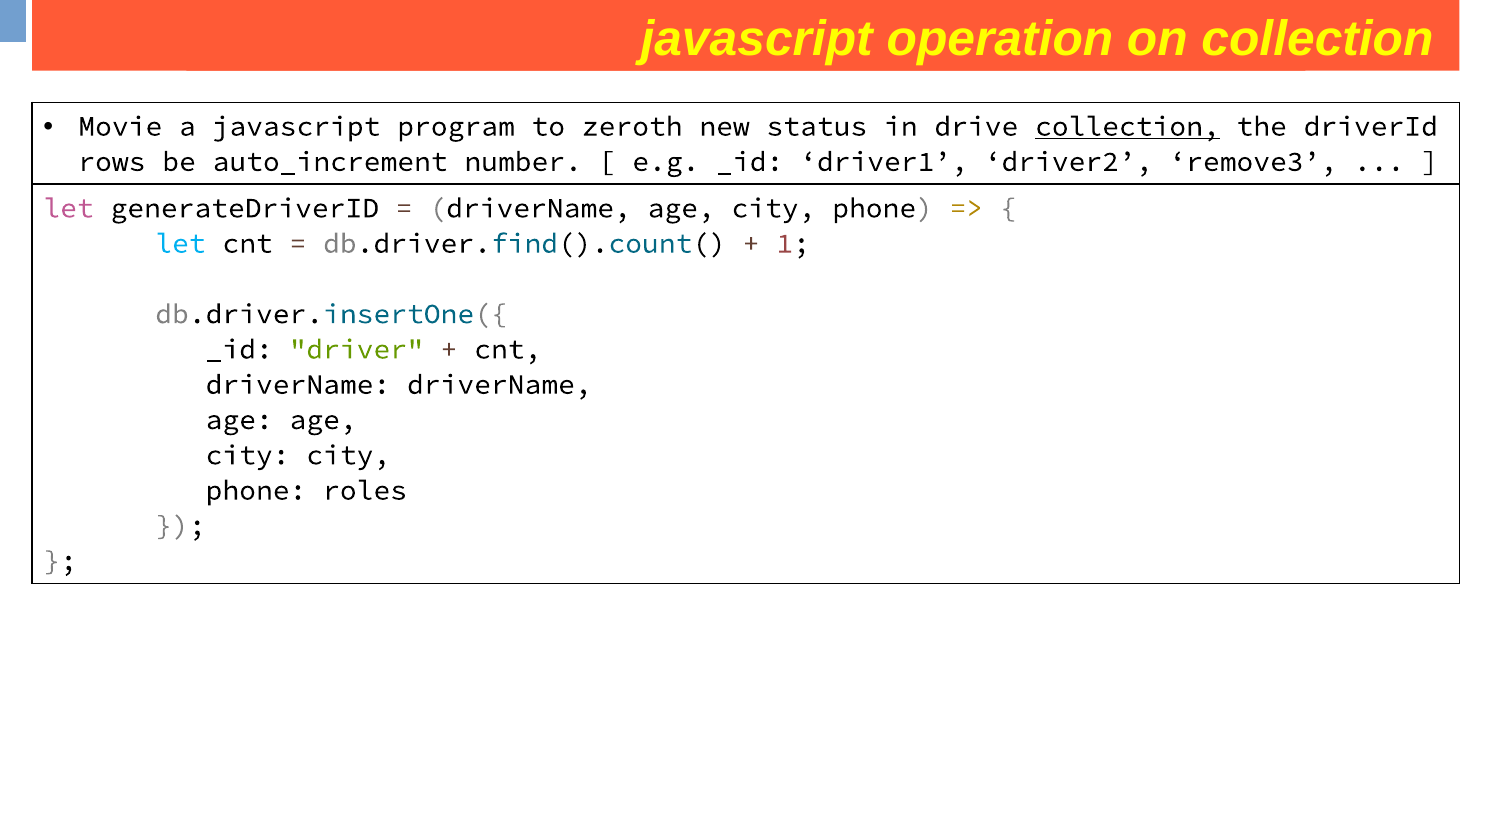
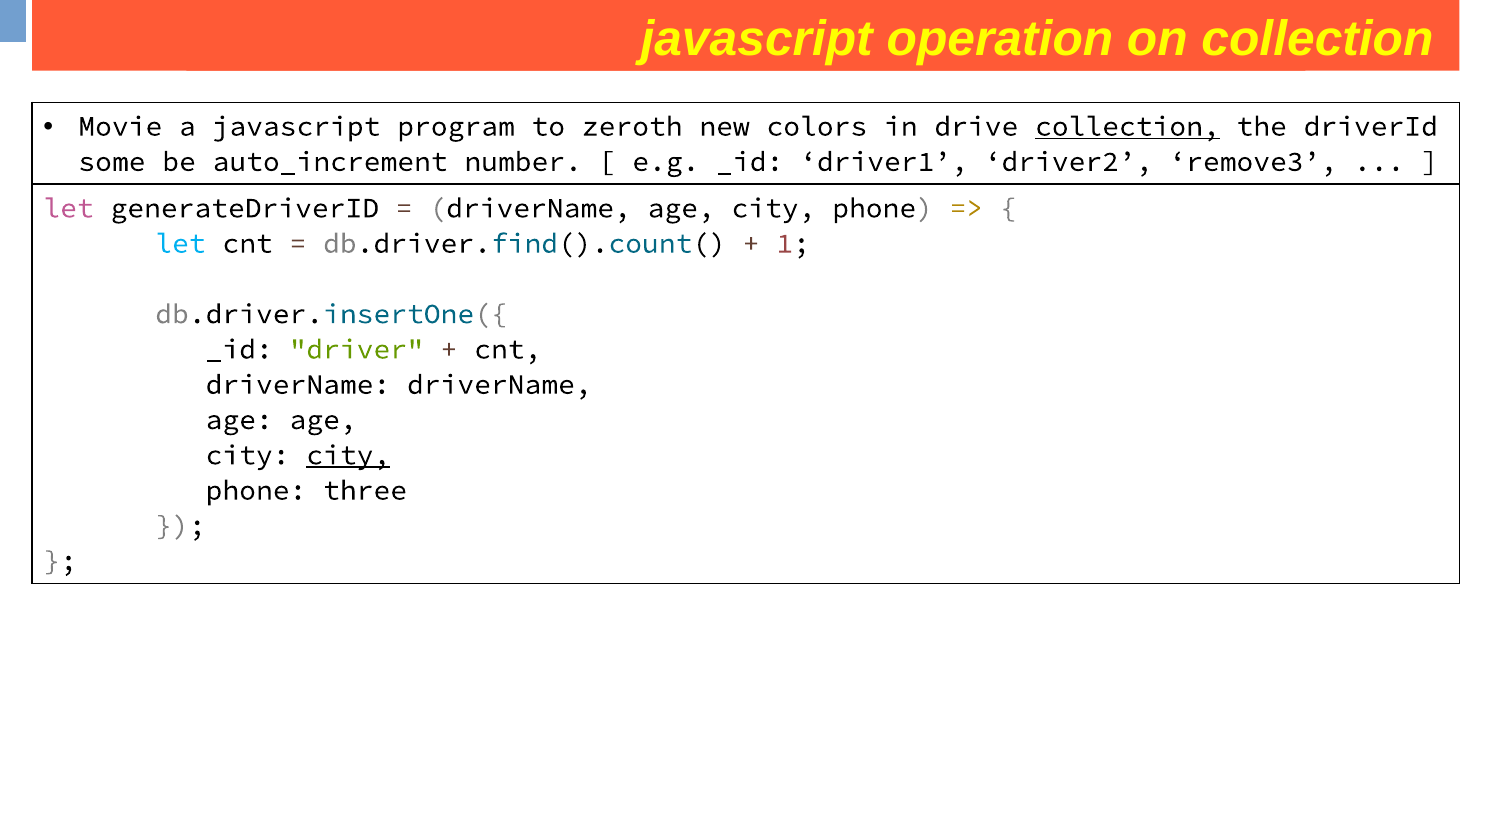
status: status -> colors
rows at (112, 162): rows -> some
city at (348, 455) underline: none -> present
roles: roles -> three
